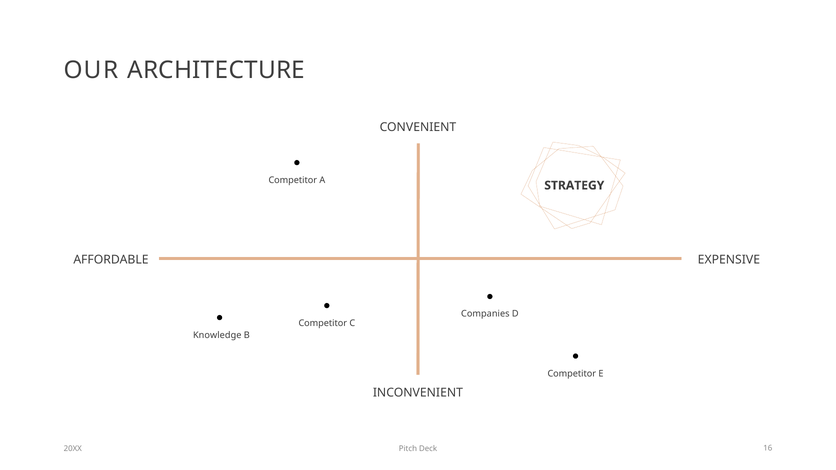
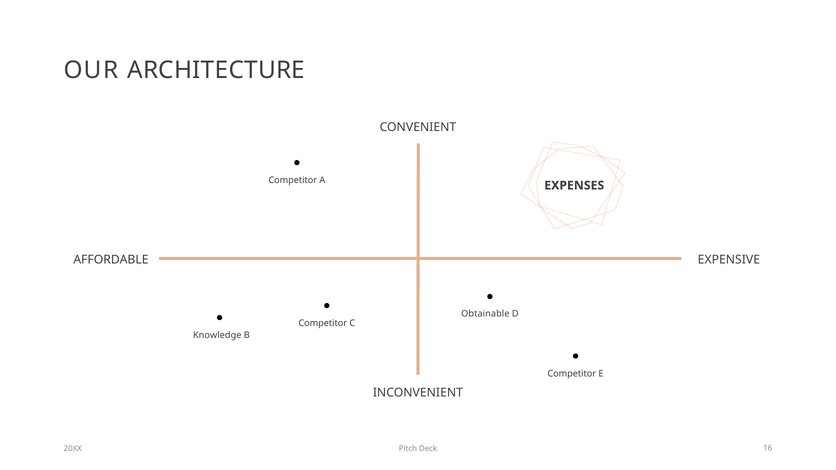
STRATEGY: STRATEGY -> EXPENSES
Companies: Companies -> Obtainable
